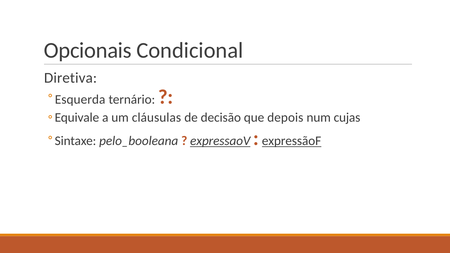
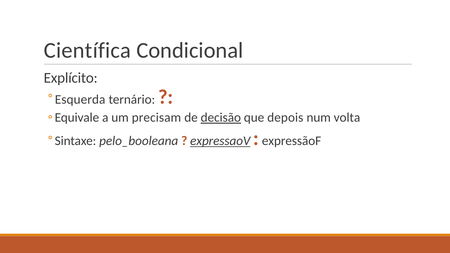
Opcionais: Opcionais -> Científica
Diretiva: Diretiva -> Explícito
cláusulas: cláusulas -> precisam
decisão underline: none -> present
cujas: cujas -> volta
expressãoF underline: present -> none
